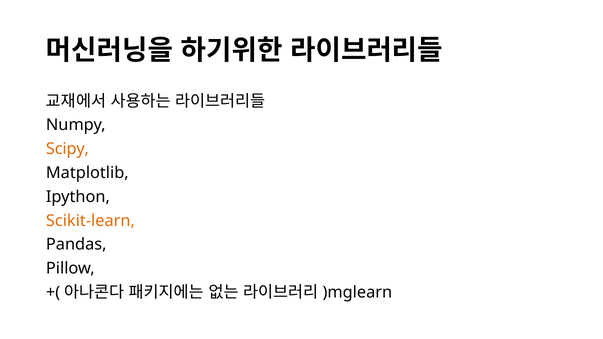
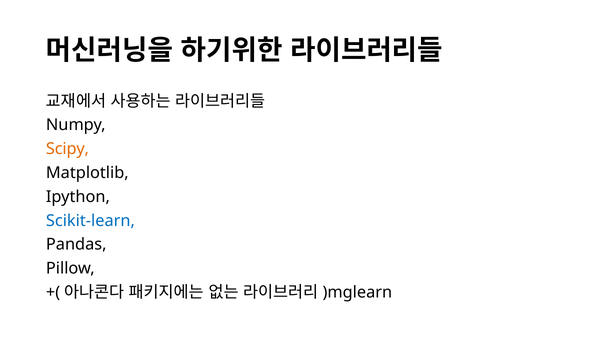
Scikit-learn colour: orange -> blue
